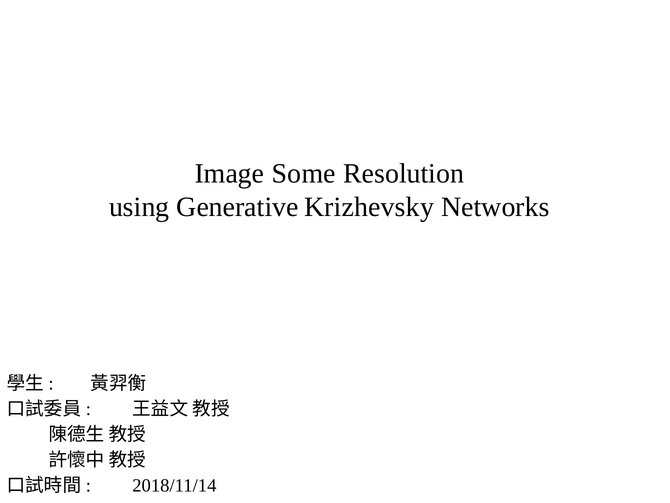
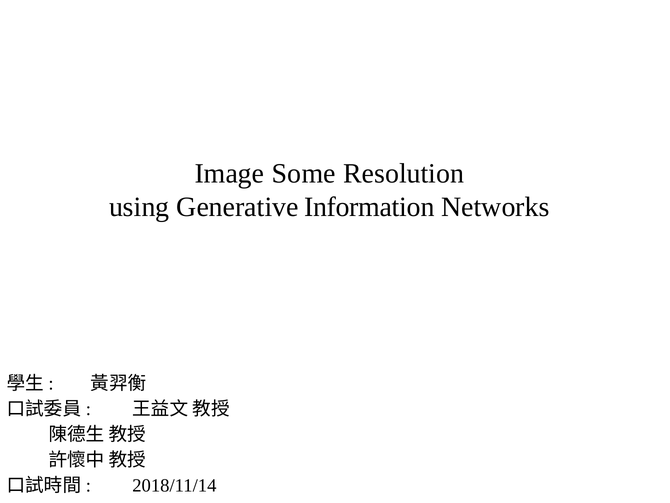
Krizhevsky: Krizhevsky -> Information
